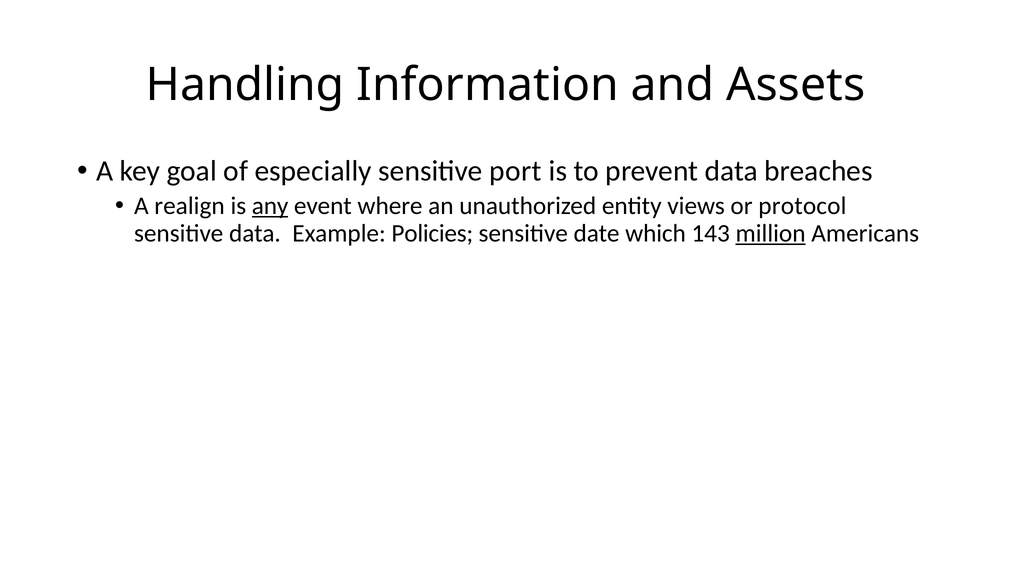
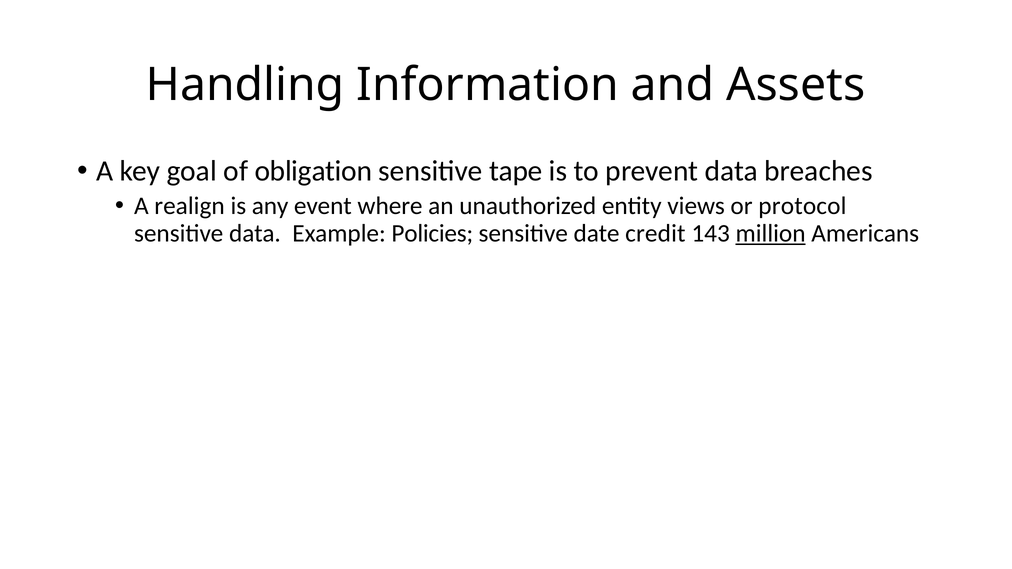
especially: especially -> obligation
port: port -> tape
any underline: present -> none
which: which -> credit
